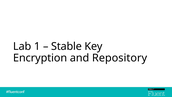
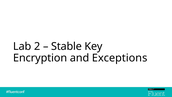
1: 1 -> 2
Repository: Repository -> Exceptions
